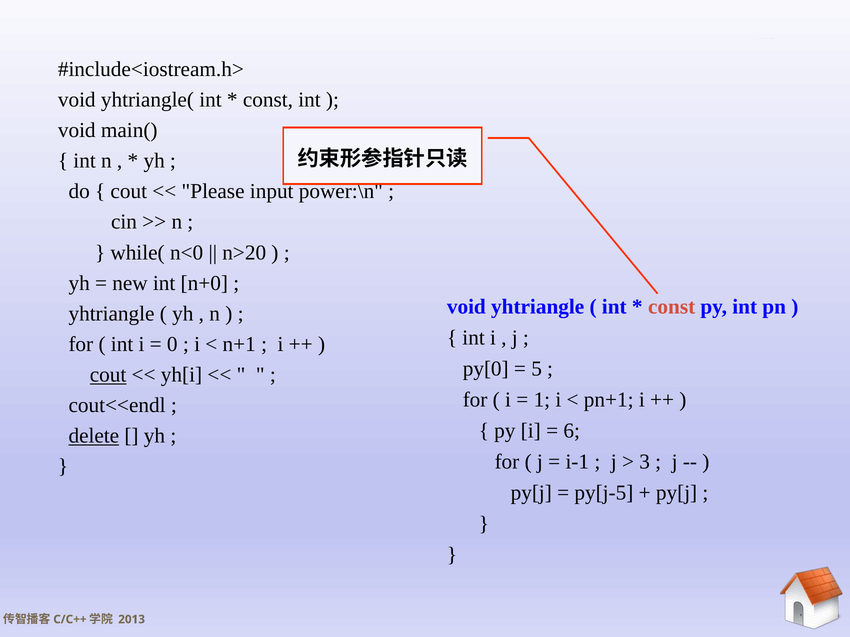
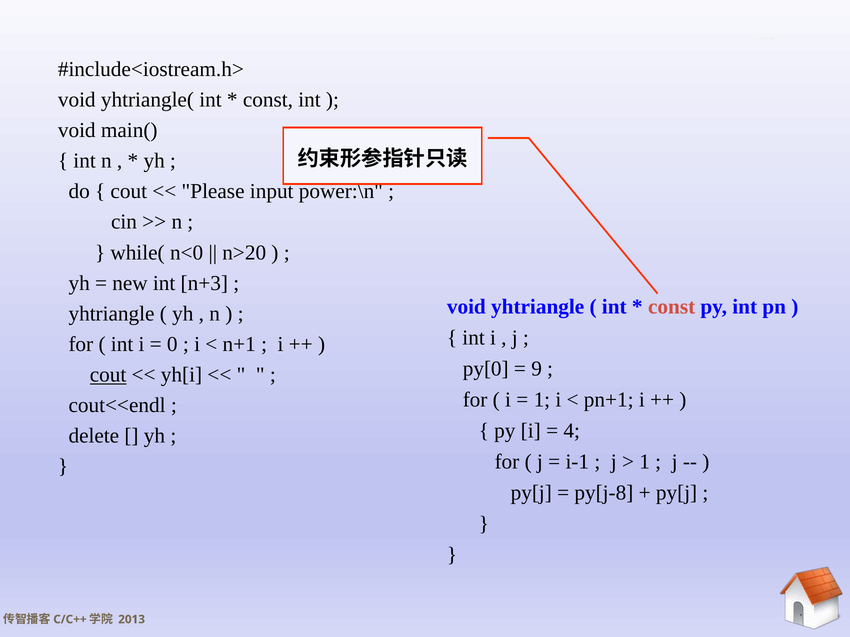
n+0: n+0 -> n+3
5: 5 -> 9
6: 6 -> 4
delete at (94, 436) underline: present -> none
3 at (645, 462): 3 -> 1
py[j-5: py[j-5 -> py[j-8
